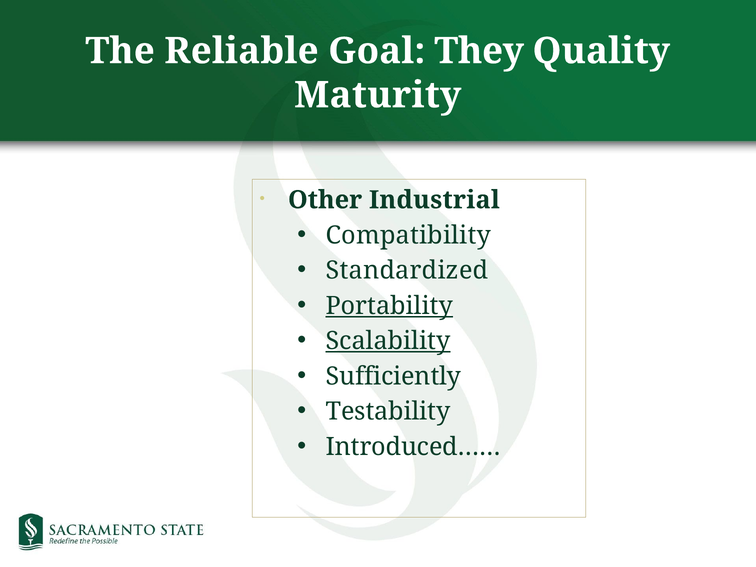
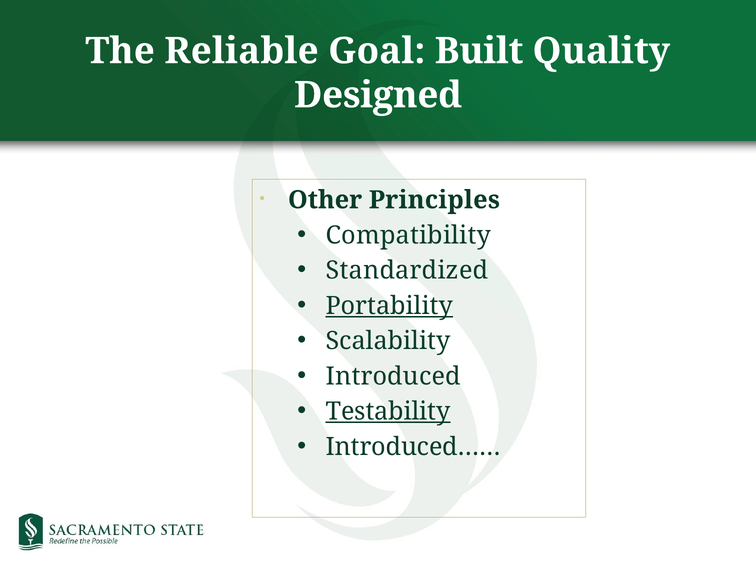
They: They -> Built
Maturity: Maturity -> Designed
Industrial: Industrial -> Principles
Scalability underline: present -> none
Sufficiently: Sufficiently -> Introduced
Testability underline: none -> present
